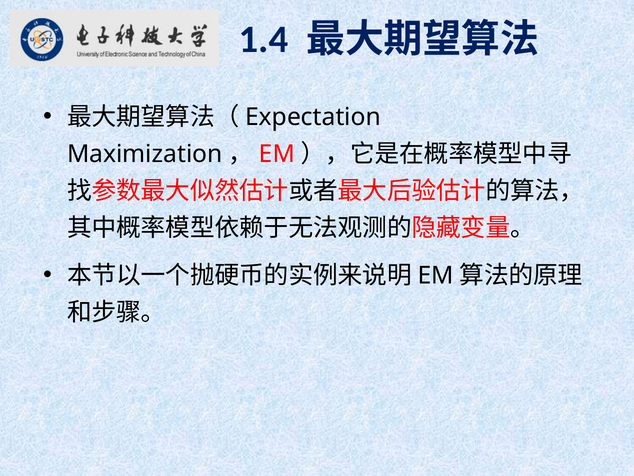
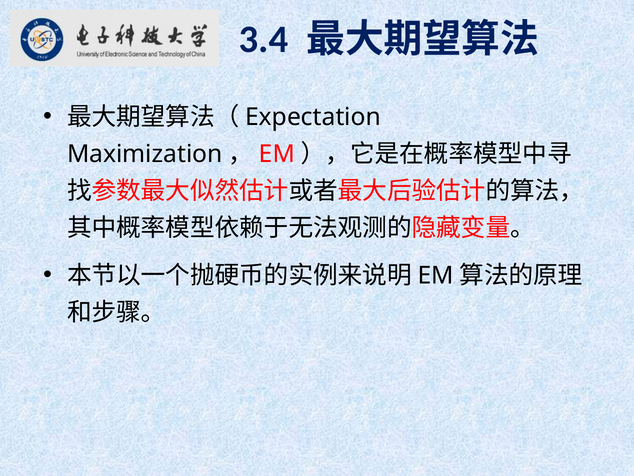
1.4: 1.4 -> 3.4
